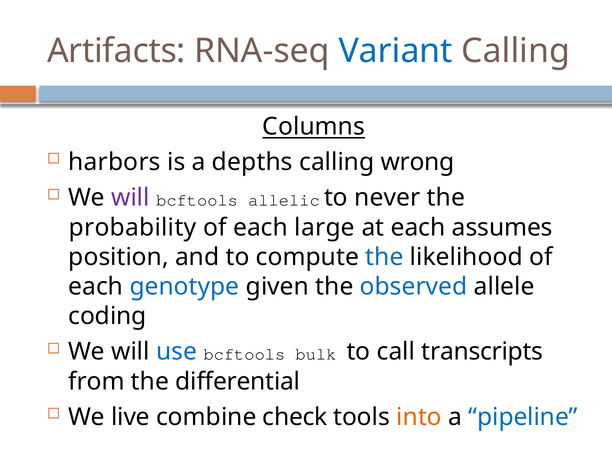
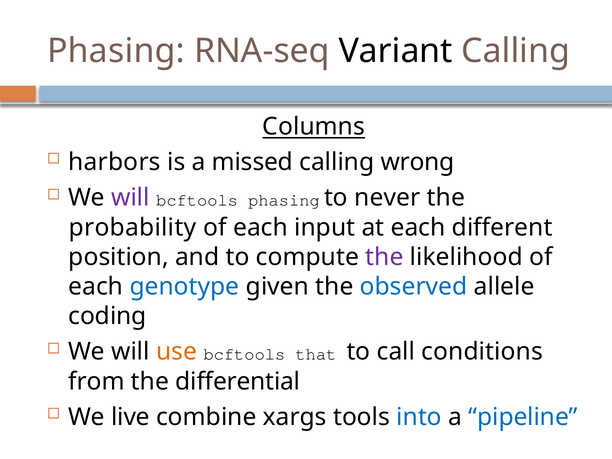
Artifacts at (116, 51): Artifacts -> Phasing
Variant colour: blue -> black
depths: depths -> missed
bcftools allelic: allelic -> phasing
large: large -> input
assumes: assumes -> different
the at (384, 257) colour: blue -> purple
use colour: blue -> orange
bulk: bulk -> that
transcripts: transcripts -> conditions
check: check -> xargs
into colour: orange -> blue
